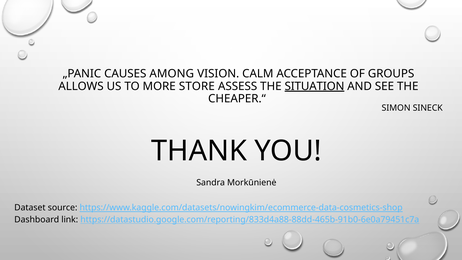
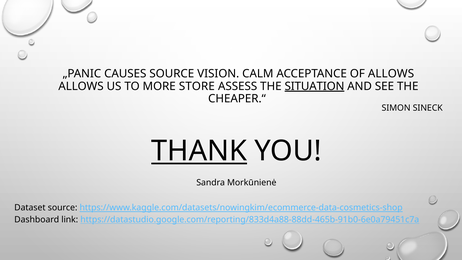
CAUSES AMONG: AMONG -> SOURCE
OF GROUPS: GROUPS -> ALLOWS
THANK underline: none -> present
